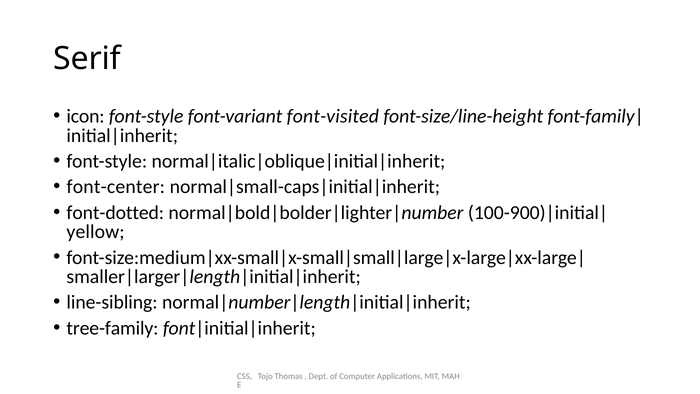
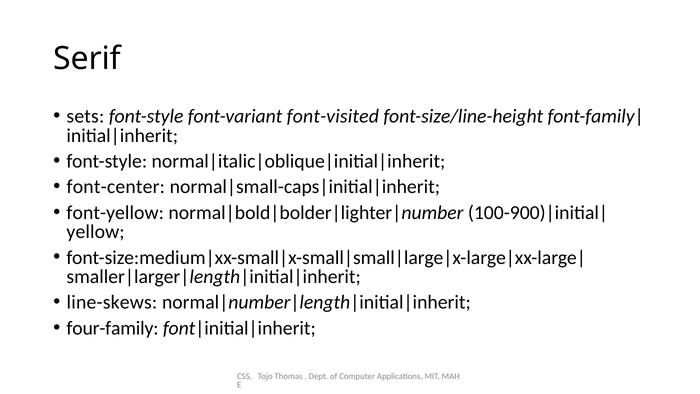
icon: icon -> sets
font-dotted: font-dotted -> font-yellow
line-sibling: line-sibling -> line-skews
tree-family: tree-family -> four-family
